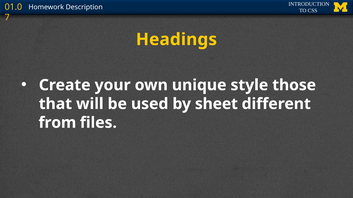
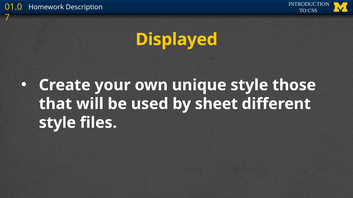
Headings: Headings -> Displayed
from at (57, 123): from -> style
